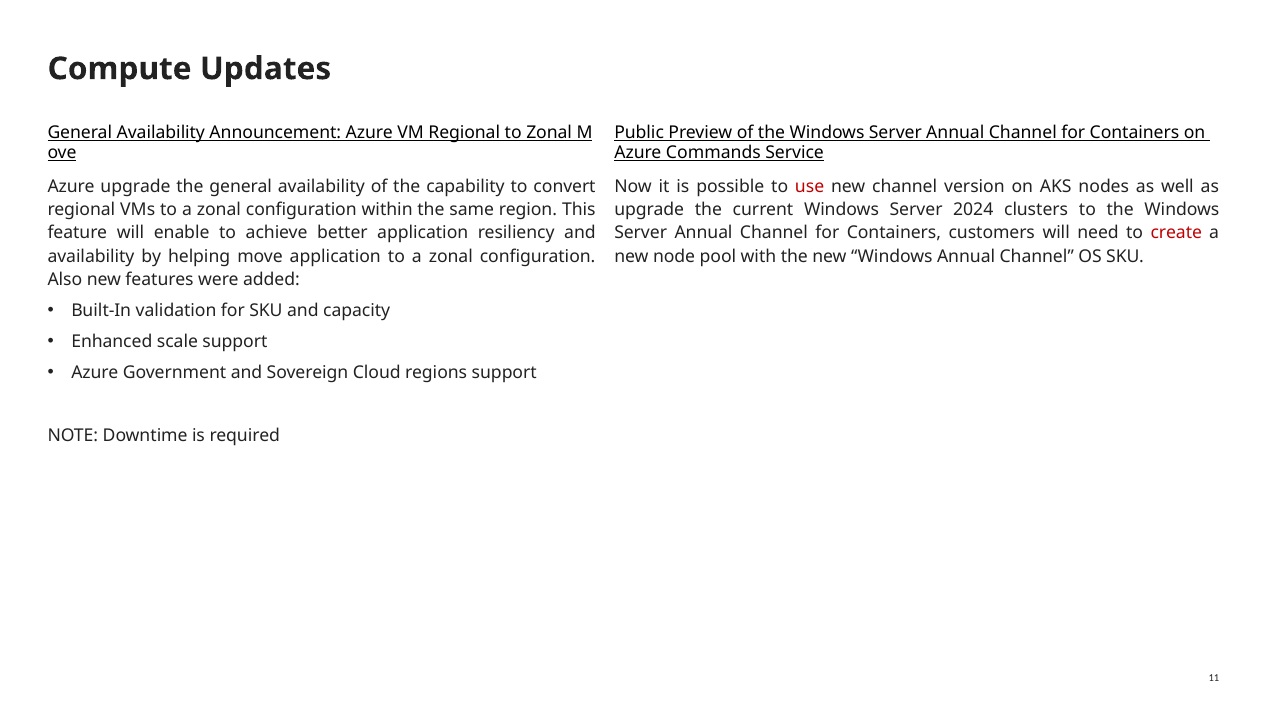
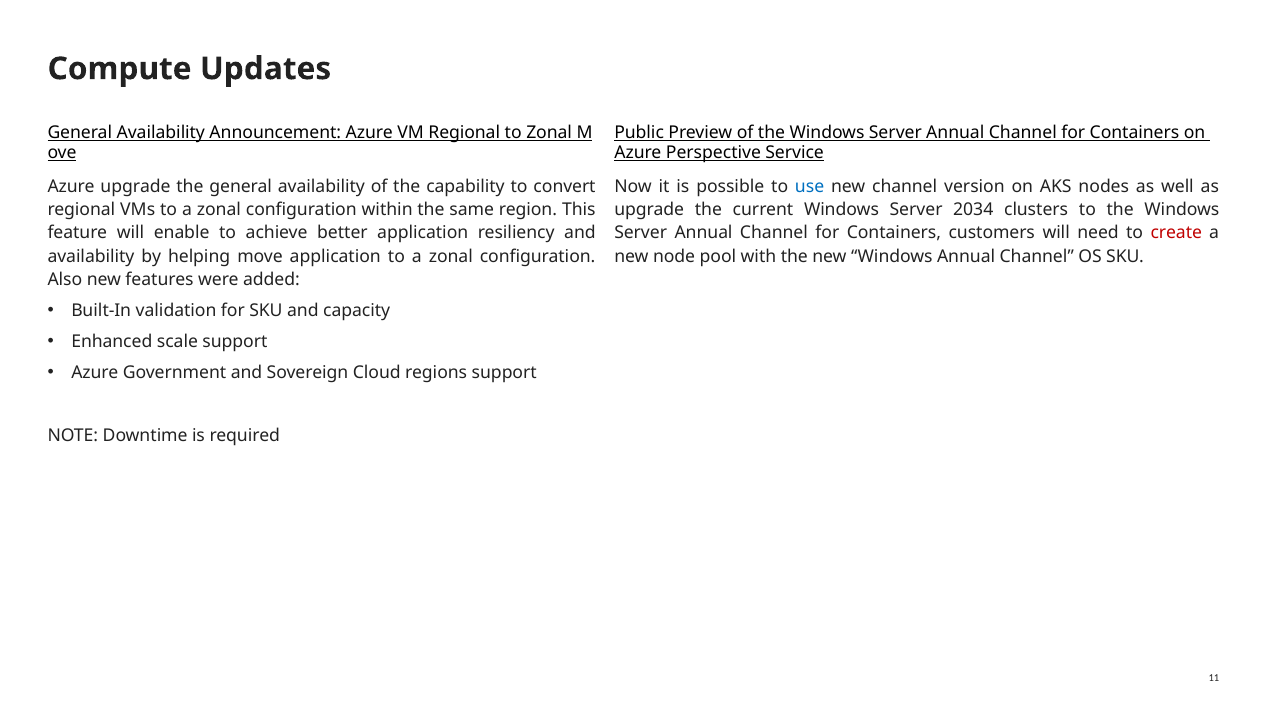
Commands: Commands -> Perspective
use colour: red -> blue
2024: 2024 -> 2034
